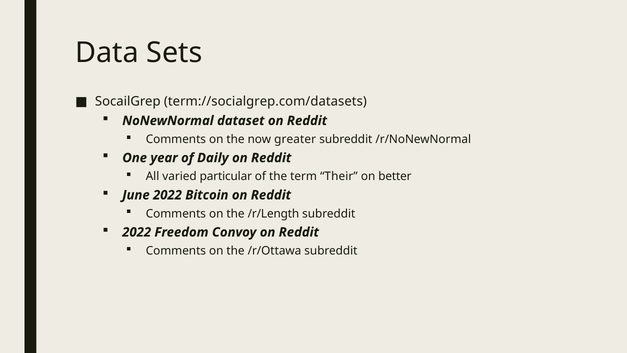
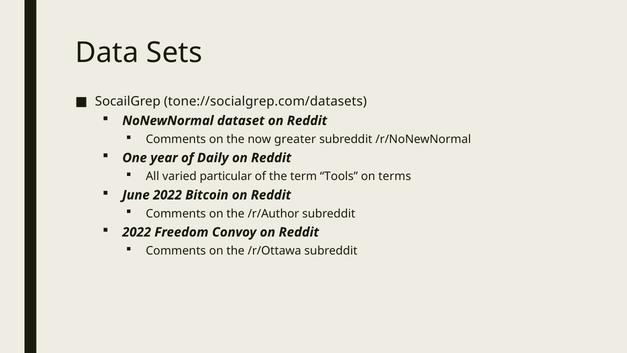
term://socialgrep.com/datasets: term://socialgrep.com/datasets -> tone://socialgrep.com/datasets
Their: Their -> Tools
better: better -> terms
/r/Length: /r/Length -> /r/Author
